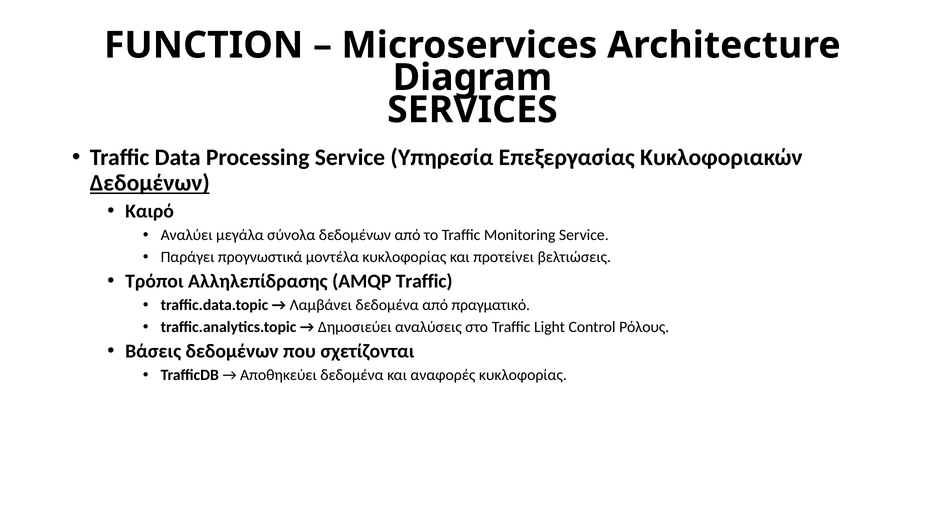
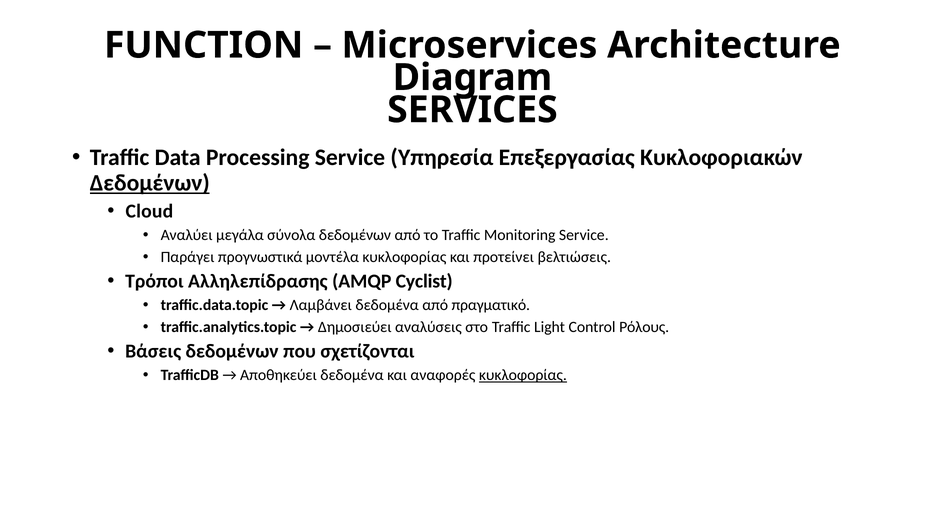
Καιρό: Καιρό -> Cloud
AMQP Traffic: Traffic -> Cyclist
κυκλοφορίας at (523, 375) underline: none -> present
